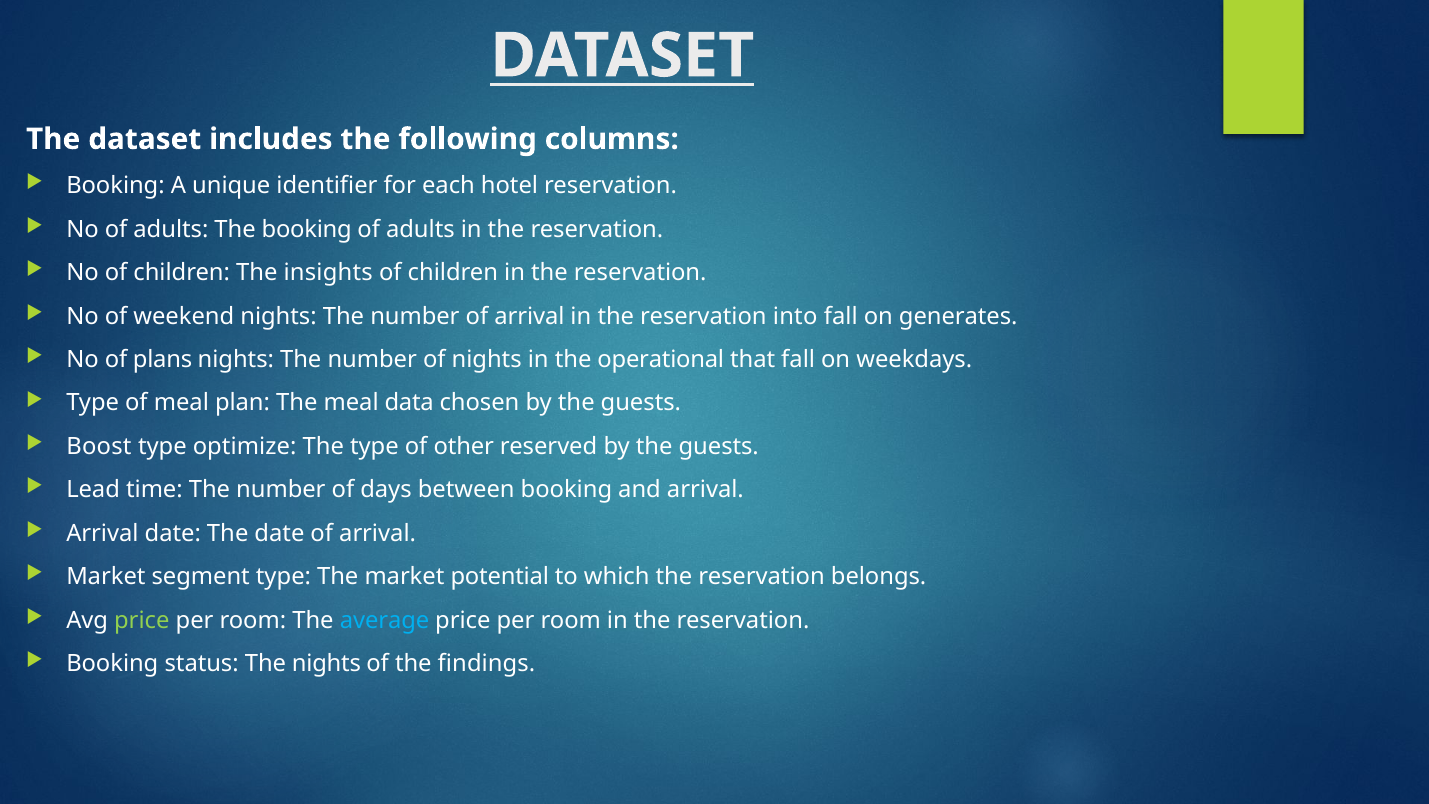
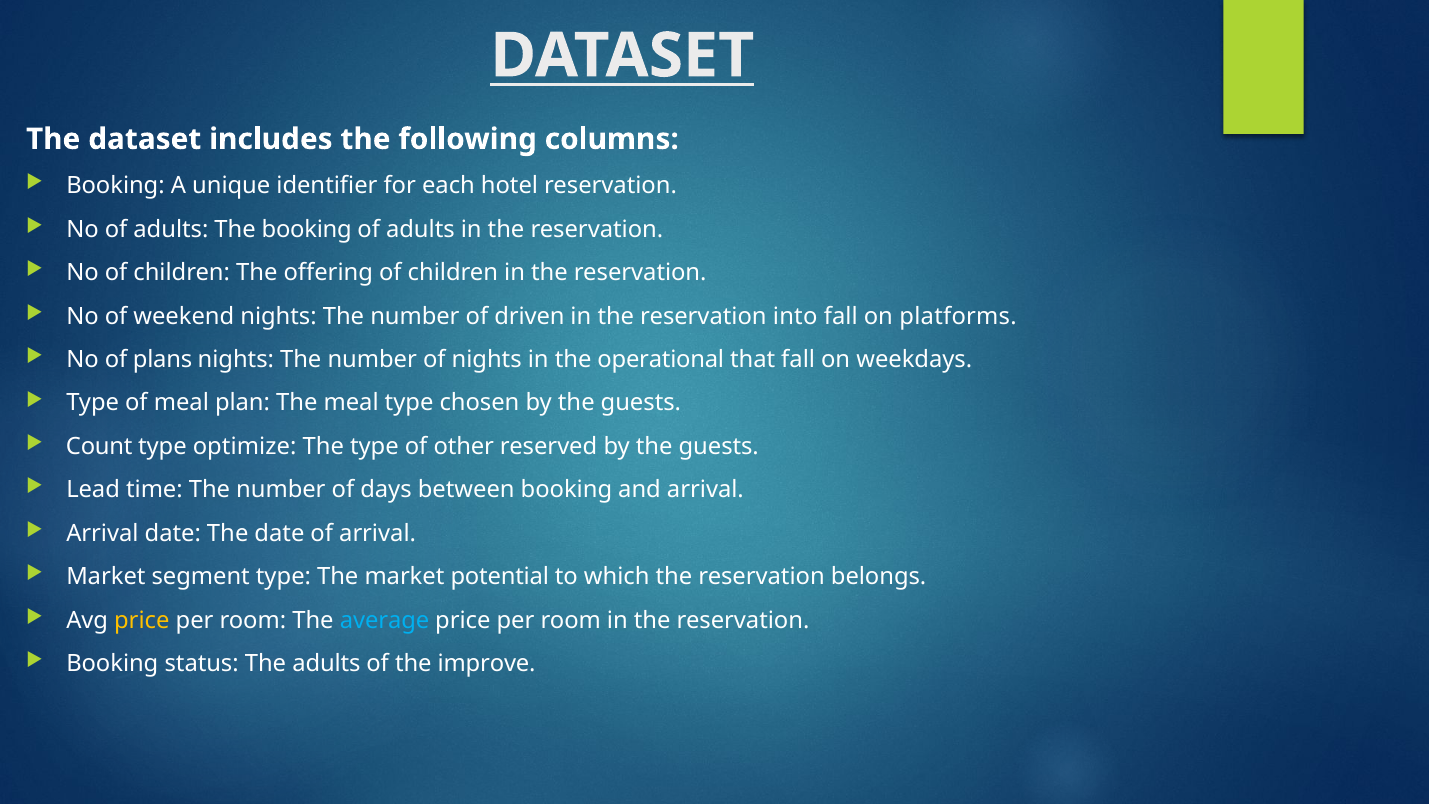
insights: insights -> offering
number of arrival: arrival -> driven
generates: generates -> platforms
meal data: data -> type
Boost: Boost -> Count
price at (142, 620) colour: light green -> yellow
The nights: nights -> adults
findings: findings -> improve
